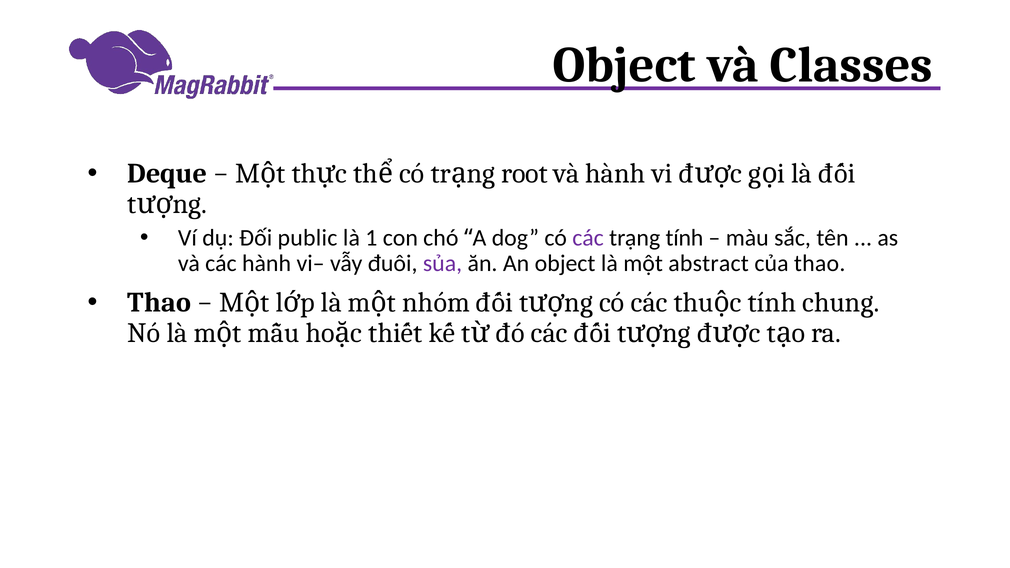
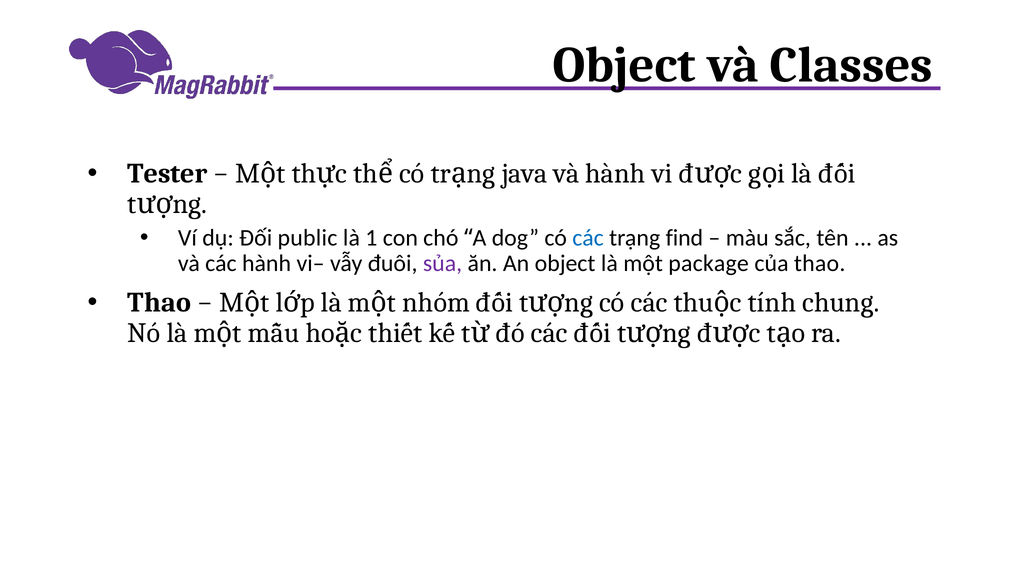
Deque: Deque -> Tester
root: root -> java
các at (588, 238) colour: purple -> blue
trạng tính: tính -> find
abstract: abstract -> package
